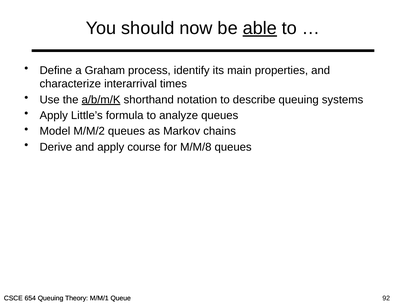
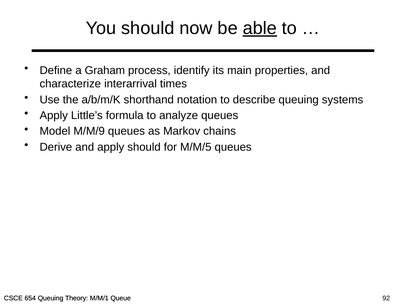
a/b/m/K underline: present -> none
M/M/2: M/M/2 -> M/M/9
apply course: course -> should
M/M/8: M/M/8 -> M/M/5
